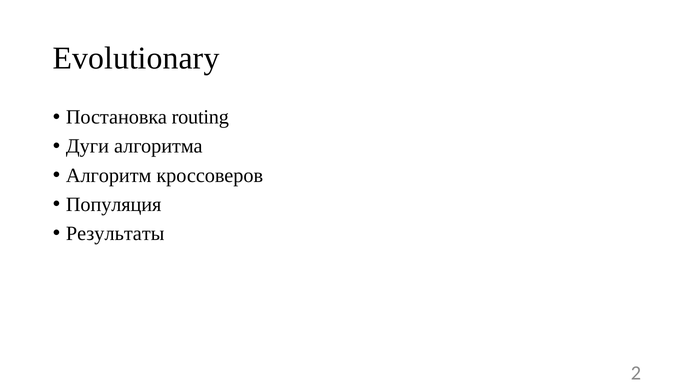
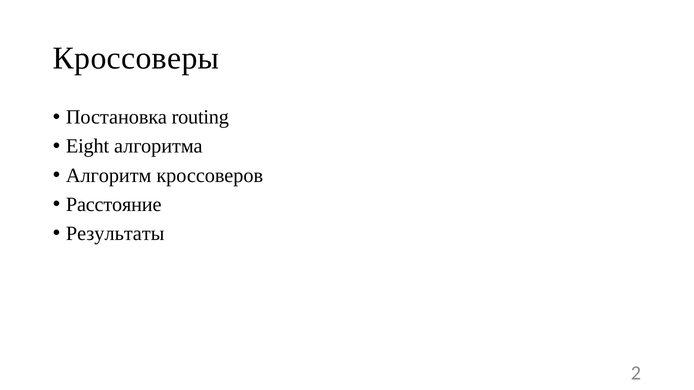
Evolutionary: Evolutionary -> Кроссоверы
Дуги: Дуги -> Eight
Популяция: Популяция -> Расстояние
